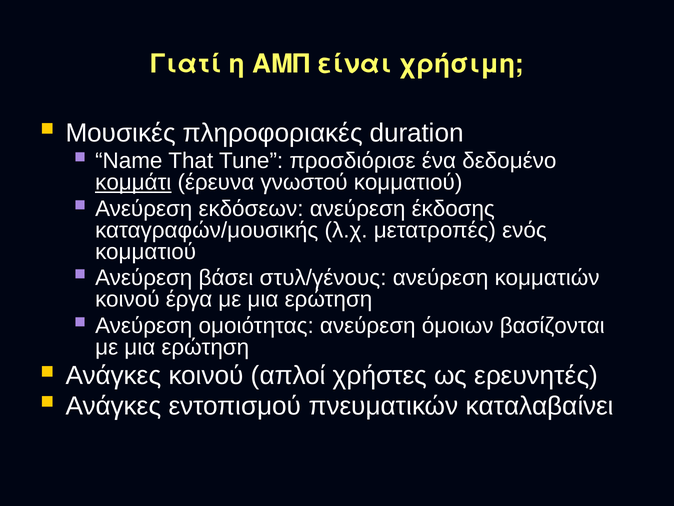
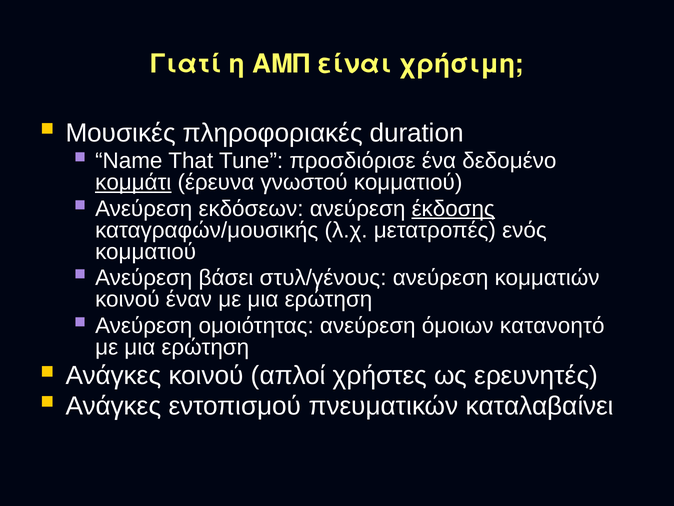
έκδοσης underline: none -> present
έργα: έργα -> έναν
βασίζονται: βασίζονται -> κατανοητό
